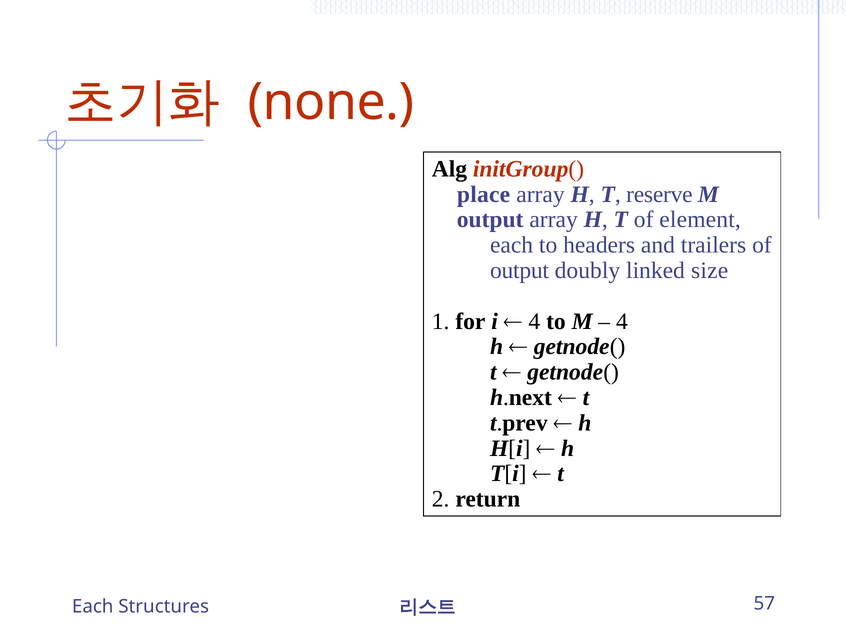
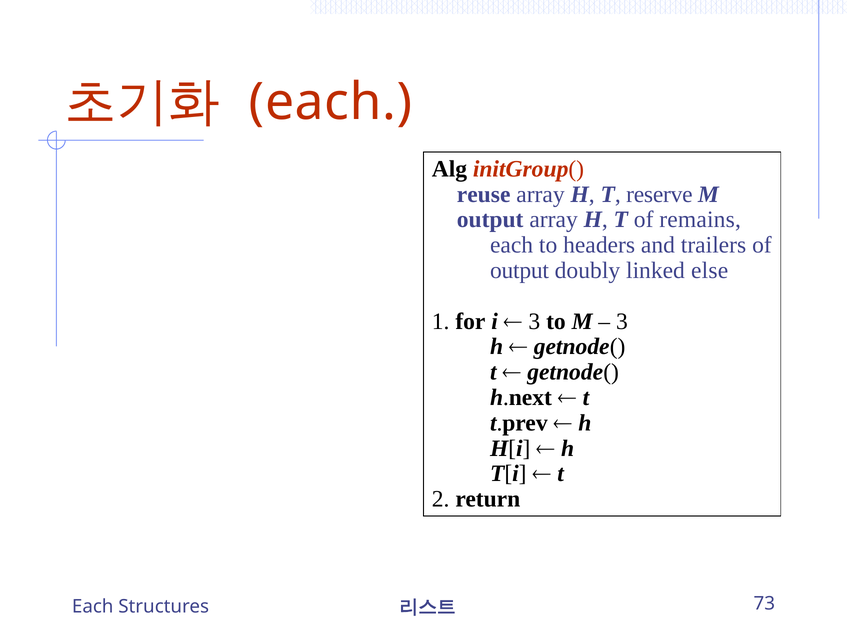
none at (331, 102): none -> each
place: place -> reuse
element: element -> remains
size: size -> else
4 at (534, 321): 4 -> 3
4 at (622, 321): 4 -> 3
57: 57 -> 73
